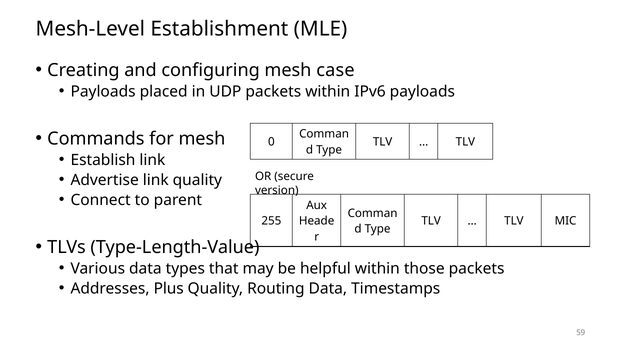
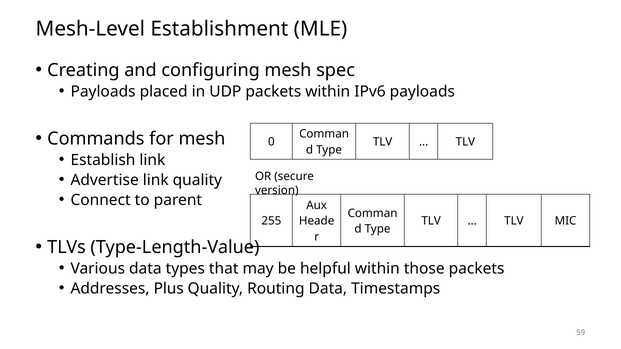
case: case -> spec
